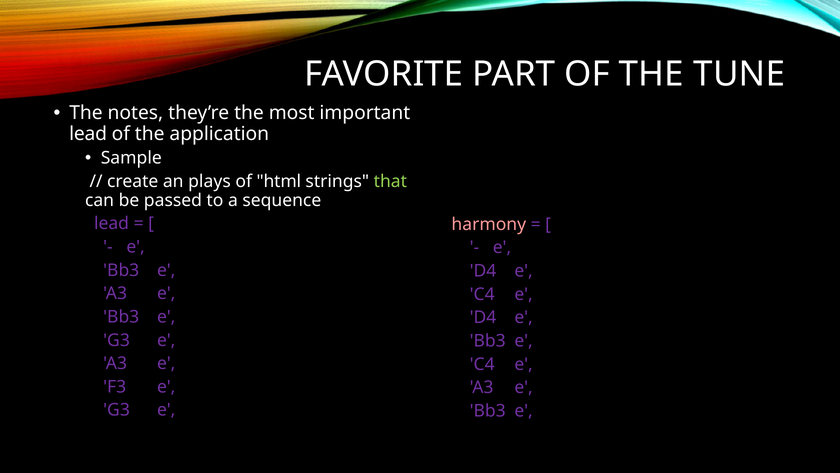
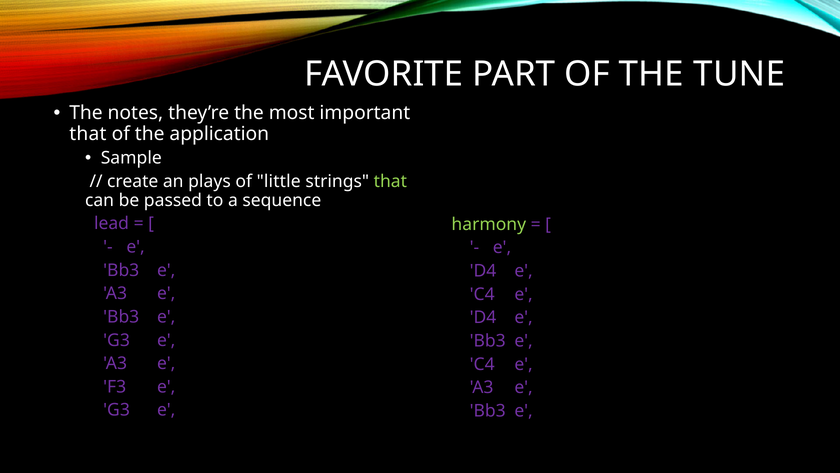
lead at (88, 134): lead -> that
html: html -> little
harmony colour: pink -> light green
